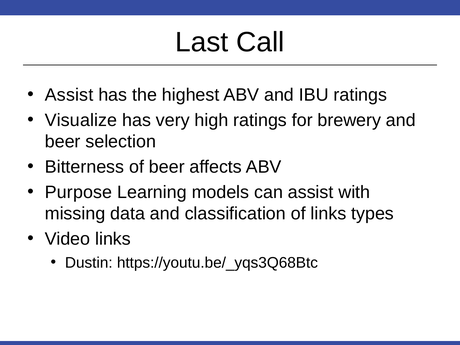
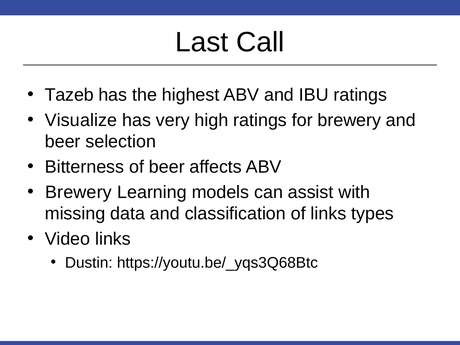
Assist at (69, 95): Assist -> Tazeb
Purpose at (79, 192): Purpose -> Brewery
